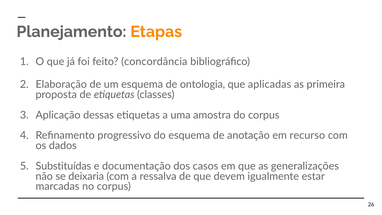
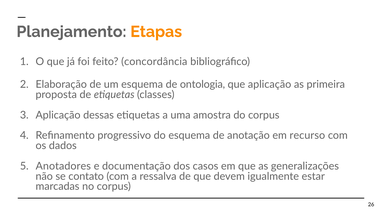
que aplicadas: aplicadas -> aplicação
Substituídas: Substituídas -> Anotadores
deixaria: deixaria -> contato
